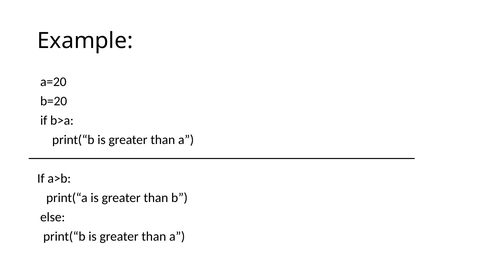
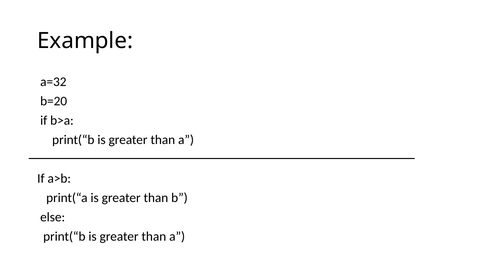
a=20: a=20 -> a=32
